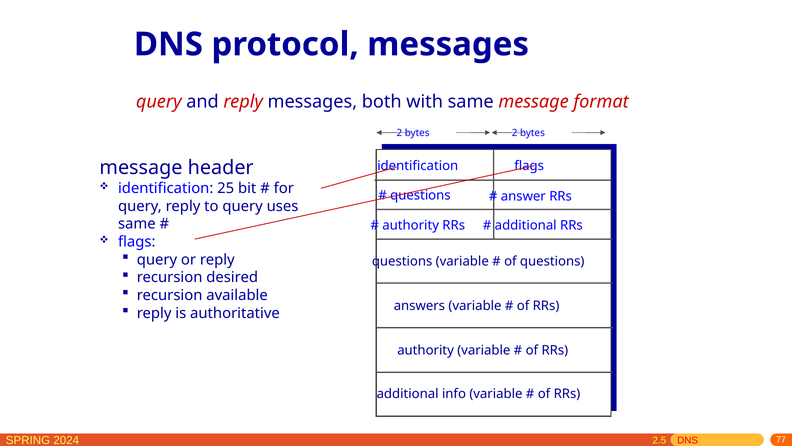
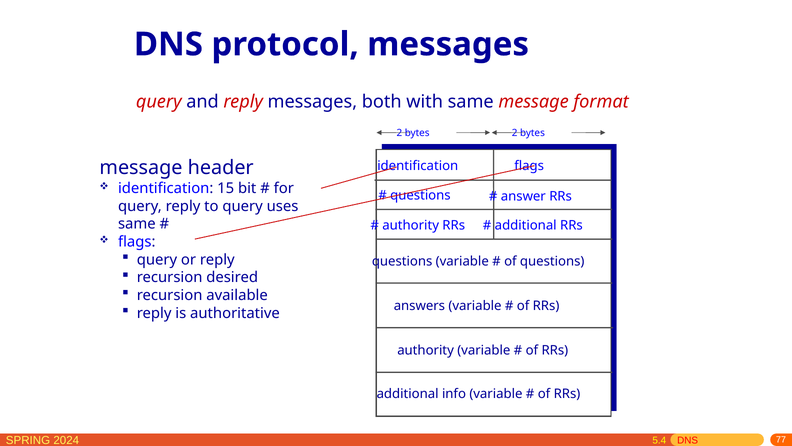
25: 25 -> 15
2.5: 2.5 -> 5.4
